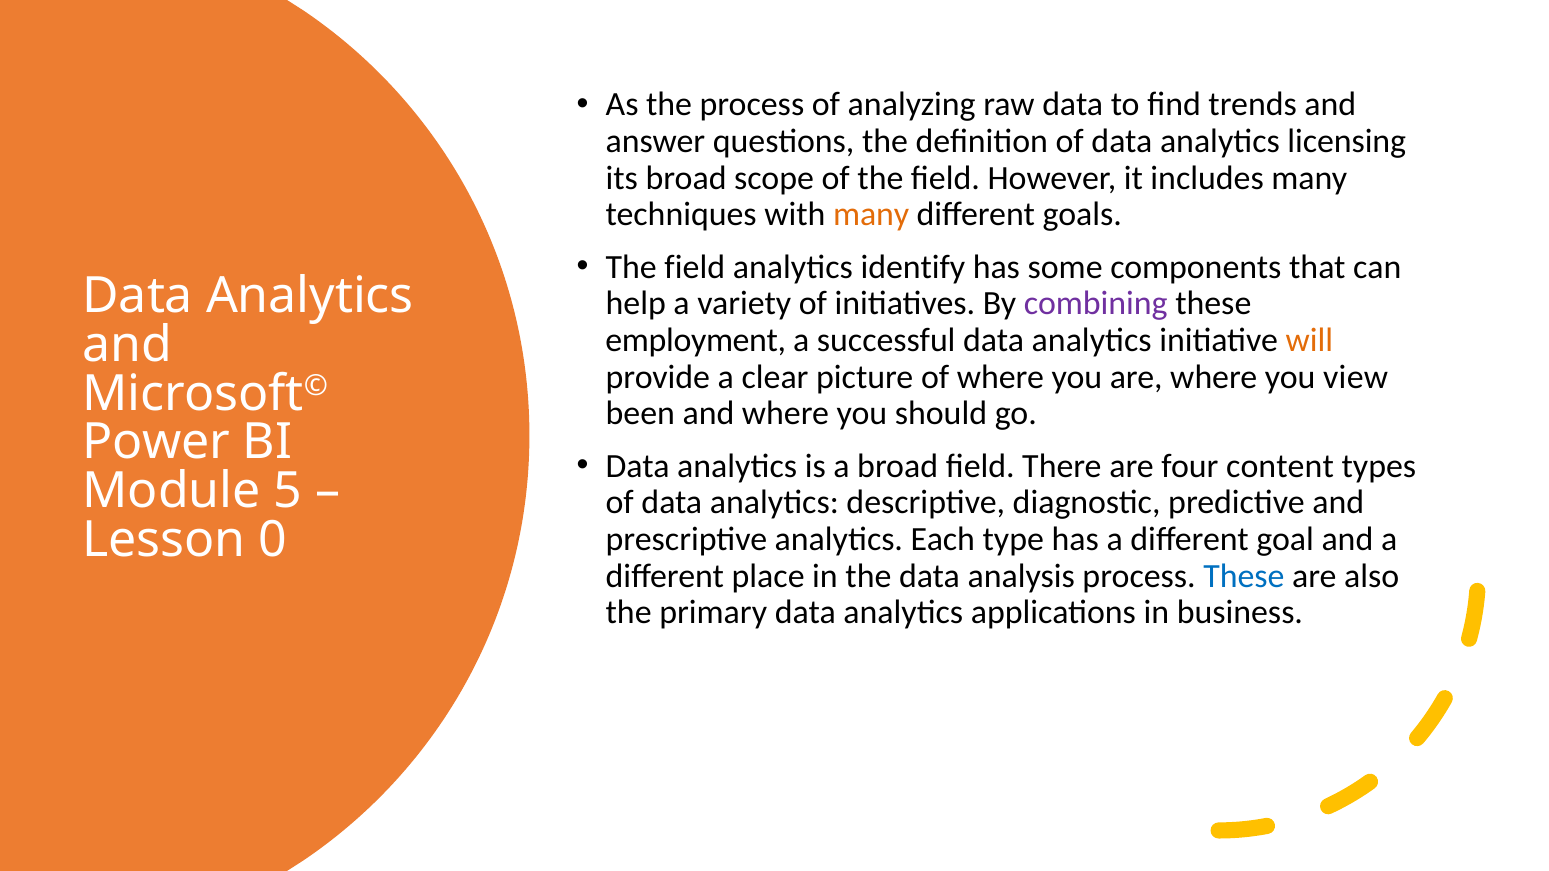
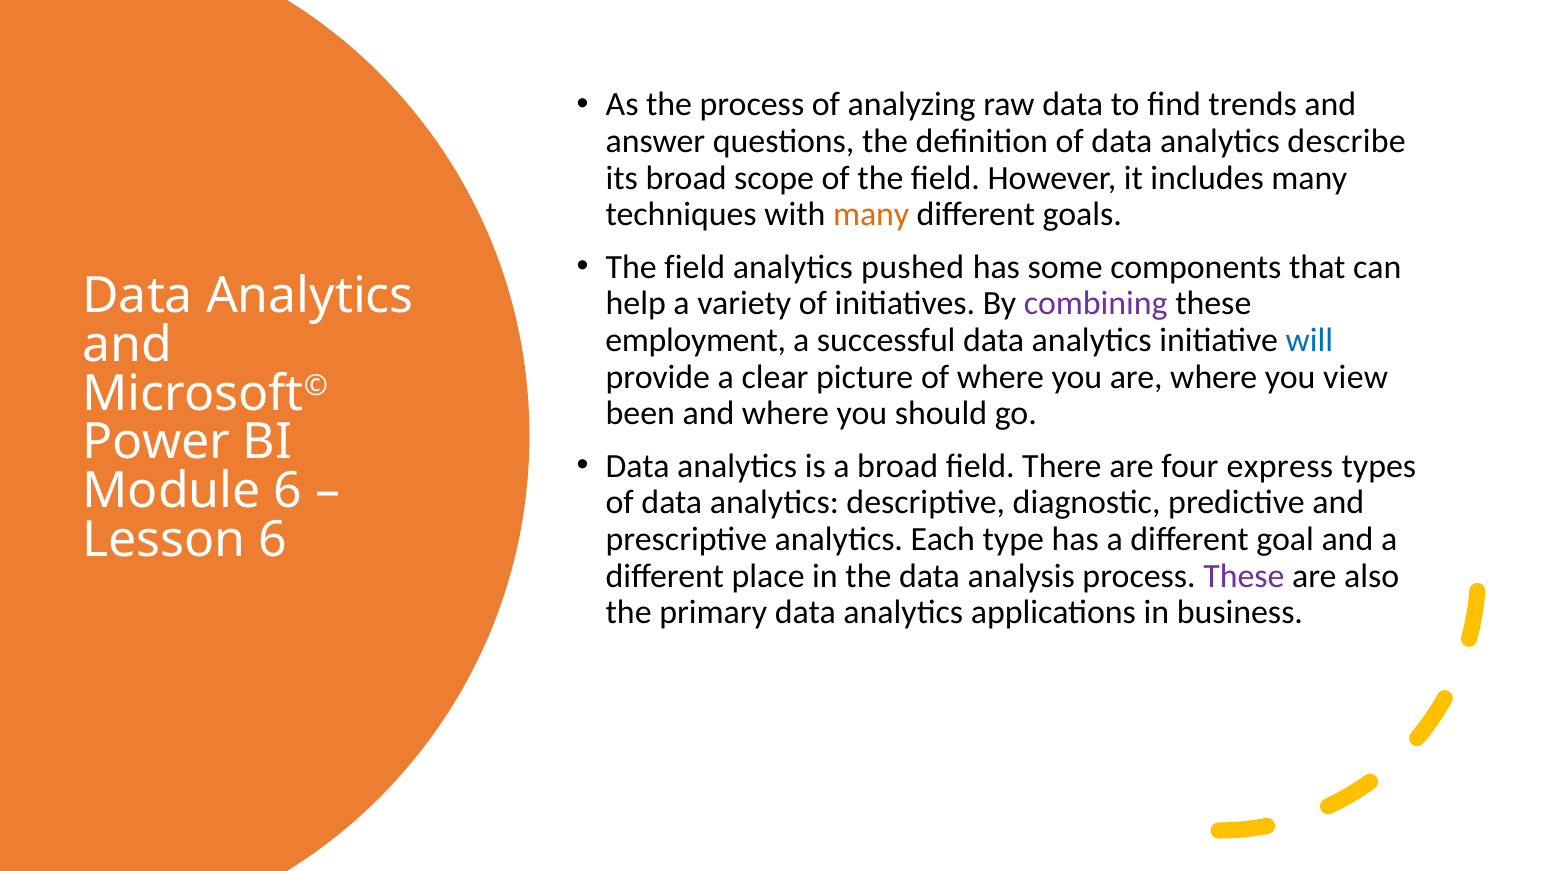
licensing: licensing -> describe
identify: identify -> pushed
will colour: orange -> blue
content: content -> express
Module 5: 5 -> 6
Lesson 0: 0 -> 6
These at (1244, 576) colour: blue -> purple
